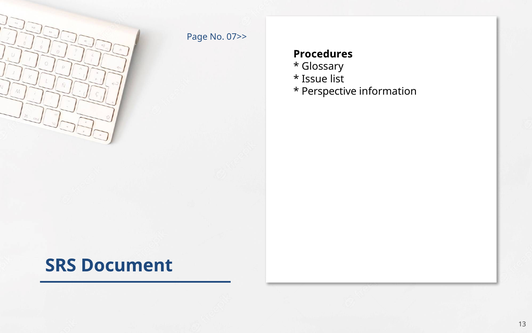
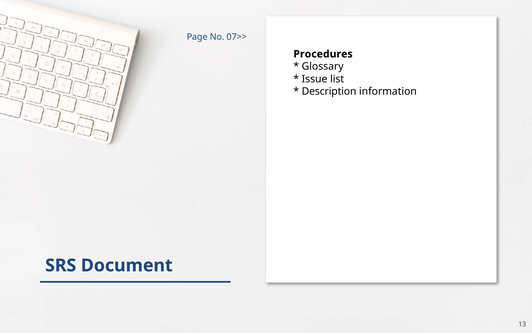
Perspective: Perspective -> Description
